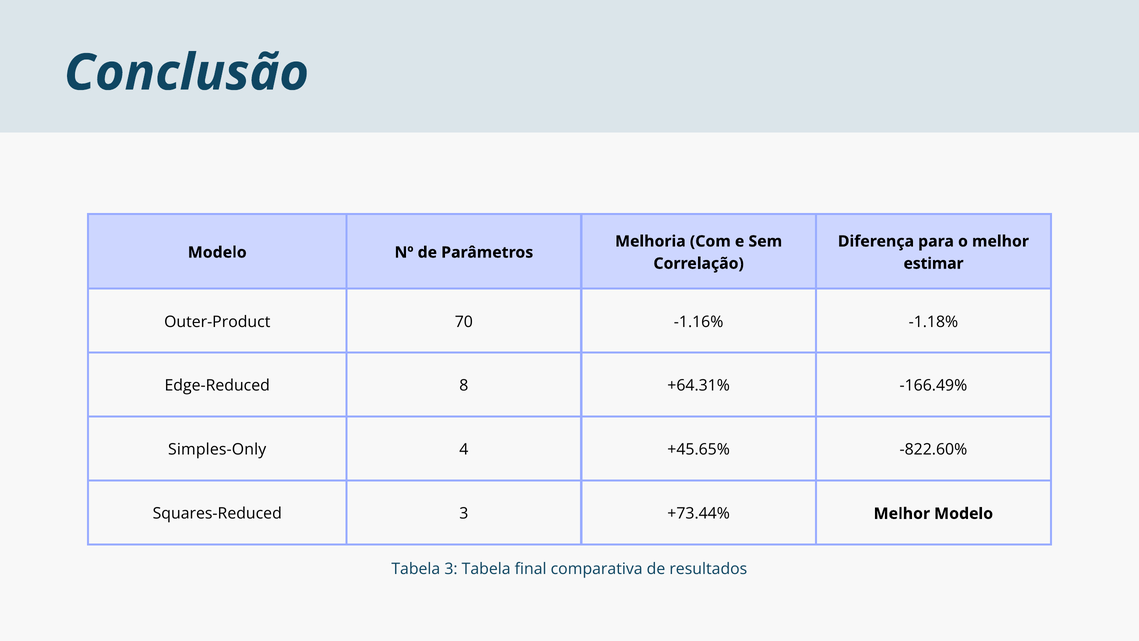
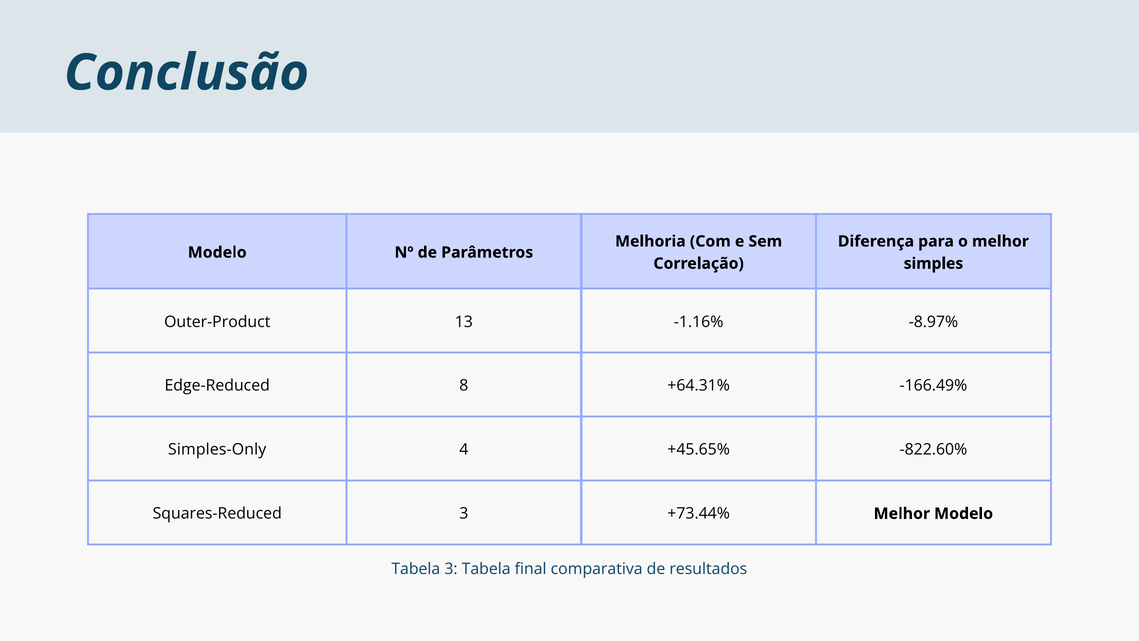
estimar: estimar -> simples
70: 70 -> 13
-1.18%: -1.18% -> -8.97%
